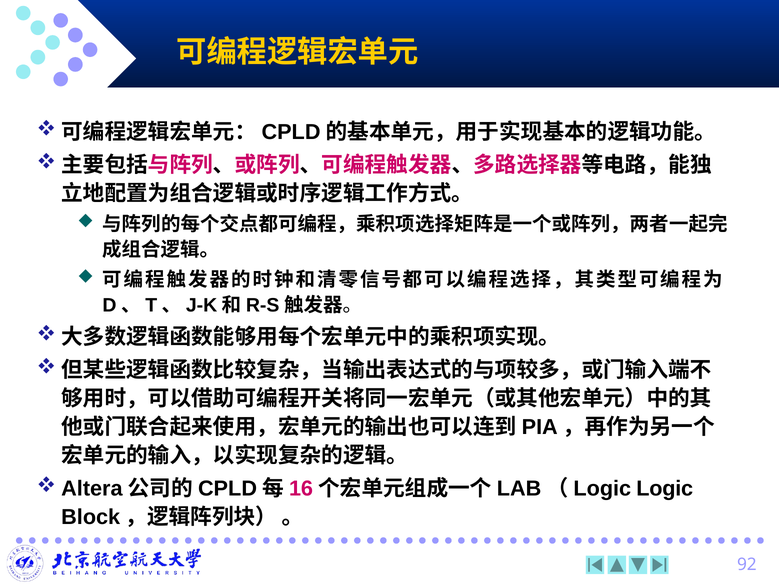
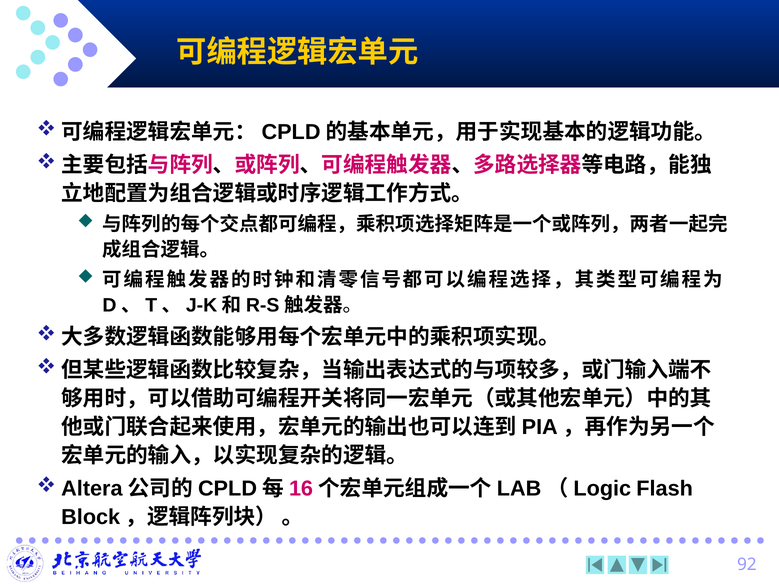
Logic: Logic -> Flash
